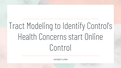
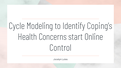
Tract: Tract -> Cycle
Control’s: Control’s -> Coping’s
